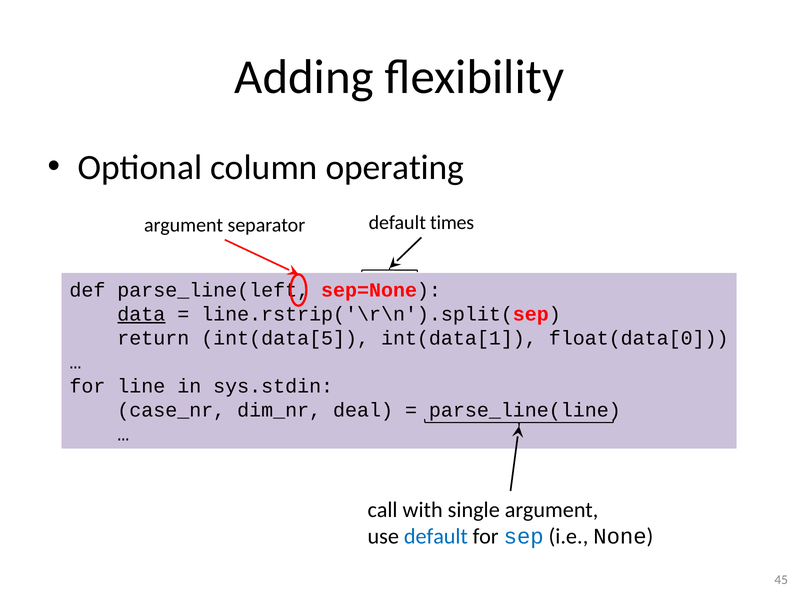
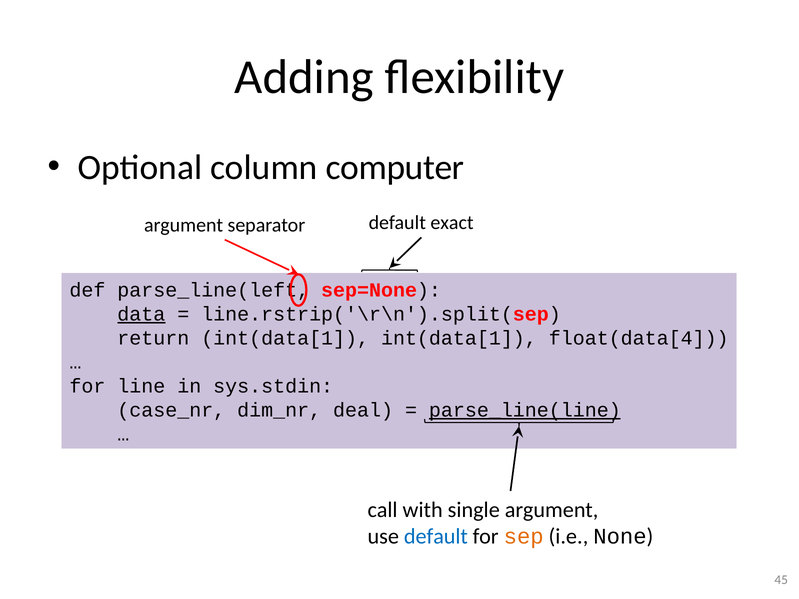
operating: operating -> computer
times: times -> exact
return int(data[5: int(data[5 -> int(data[1
float(data[0: float(data[0 -> float(data[4
parse_line(line underline: none -> present
sep colour: blue -> orange
